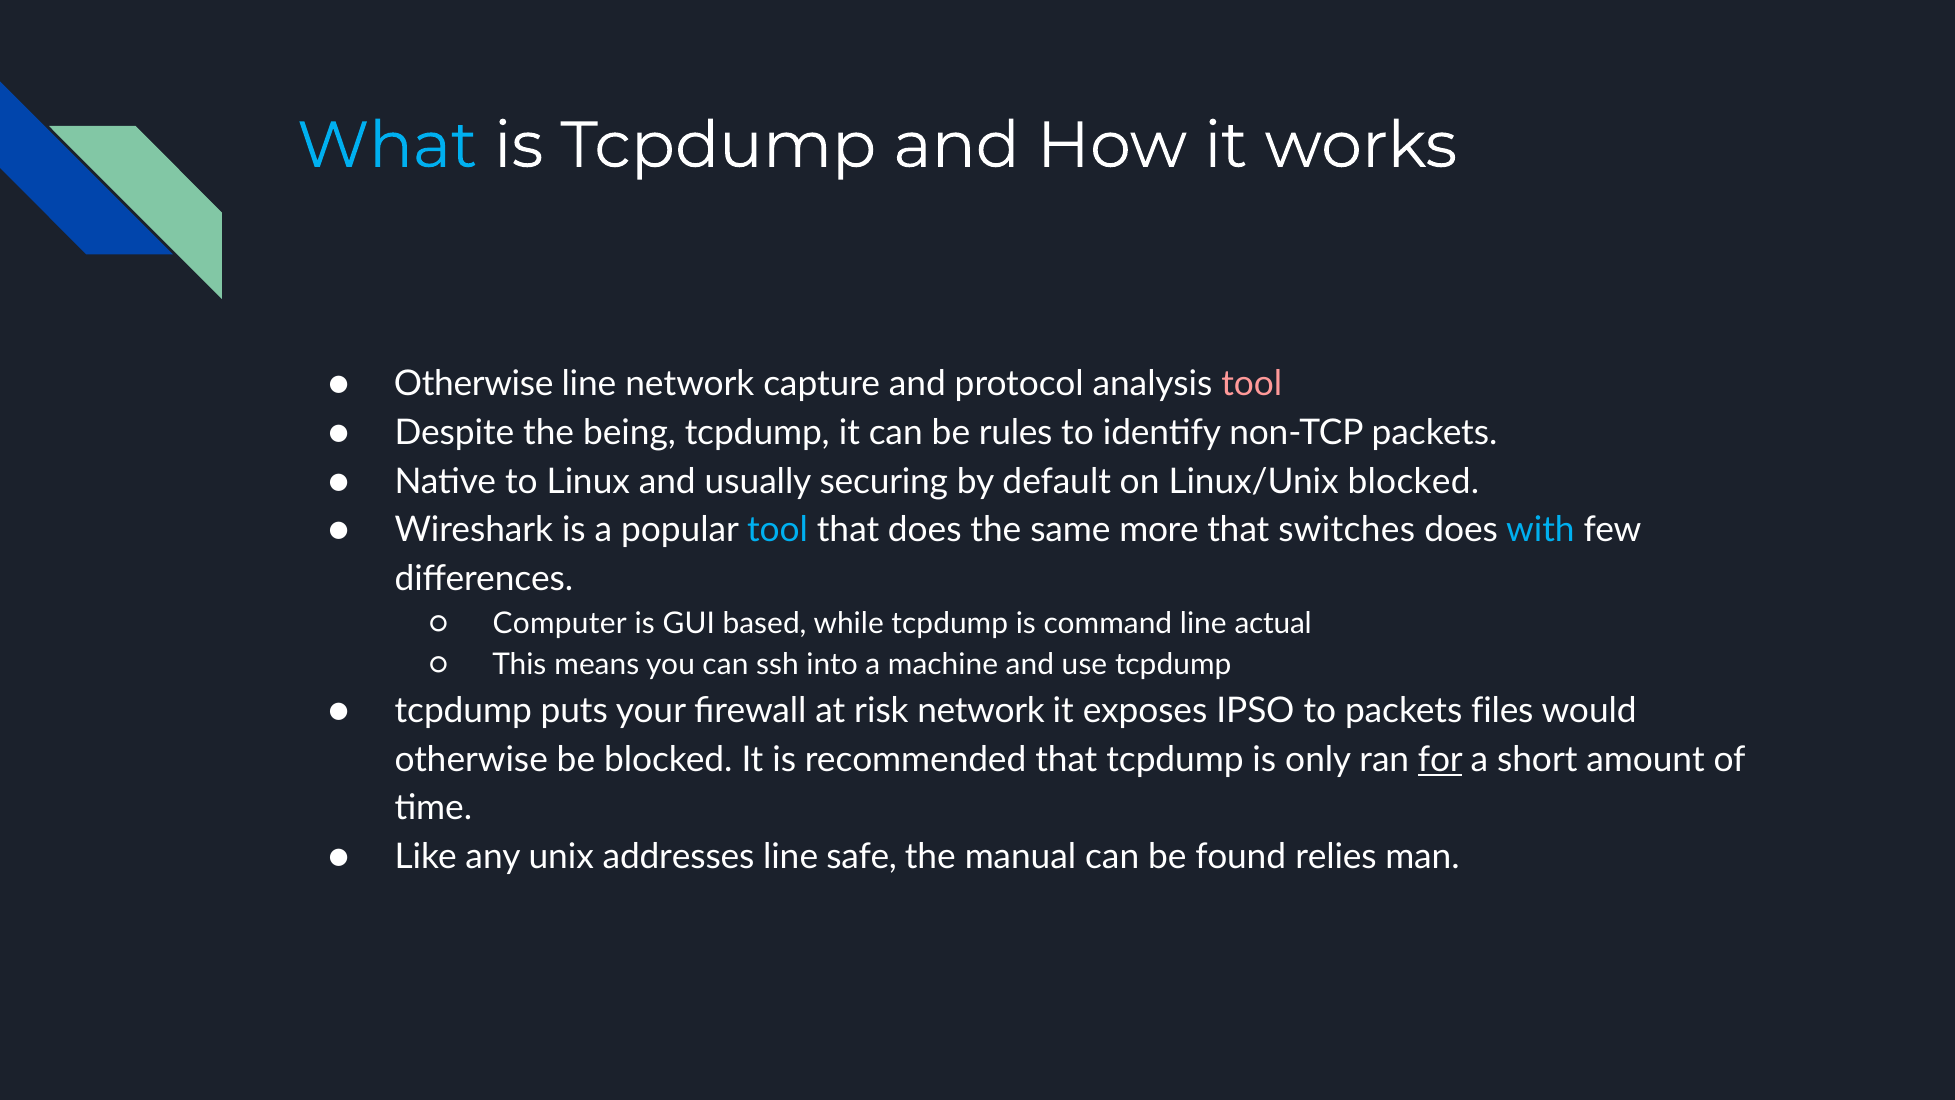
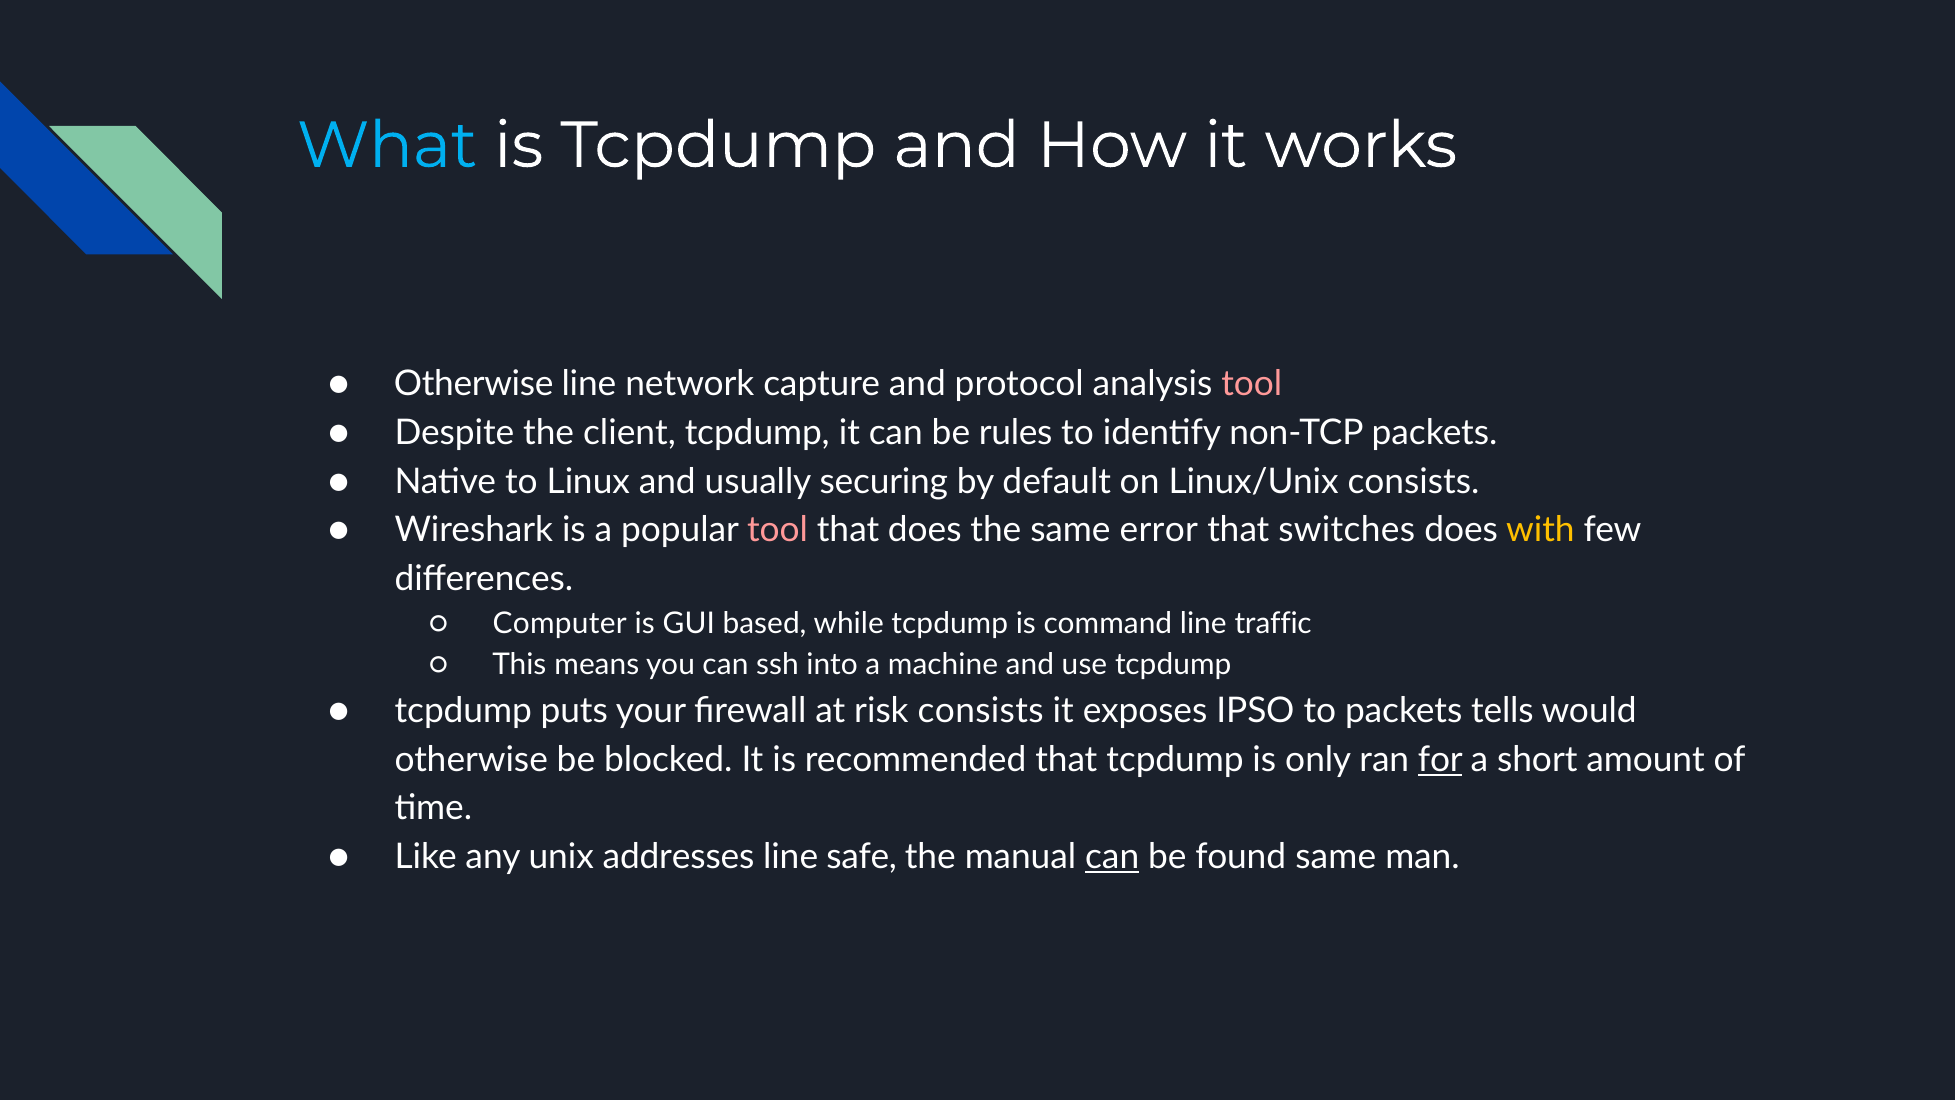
being: being -> client
Linux/Unix blocked: blocked -> consists
tool at (778, 530) colour: light blue -> pink
more: more -> error
with colour: light blue -> yellow
actual: actual -> traffic
risk network: network -> consists
files: files -> tells
can at (1112, 856) underline: none -> present
found relies: relies -> same
